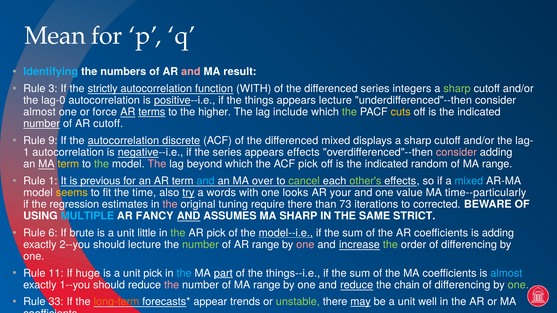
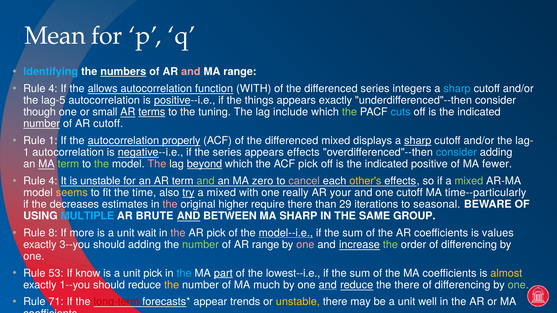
numbers underline: none -> present
MA result: result -> range
3 at (53, 89): 3 -> 4
strictly: strictly -> allows
sharp at (457, 89) colour: light green -> light blue
lag-0: lag-0 -> lag-5
appears lecture: lecture -> exactly
almost at (40, 112): almost -> though
force: force -> small
higher: higher -> tuning
cuts colour: yellow -> light blue
Rule 9: 9 -> 1
discrete: discrete -> properly
sharp at (418, 141) underline: none -> present
consider at (456, 152) colour: pink -> light blue
term at (68, 164) colour: yellow -> light green
beyond underline: none -> present
random: random -> positive
range at (497, 164): range -> fewer
1 at (53, 181): 1 -> 4
is previous: previous -> unstable
and at (206, 181) colour: light blue -> light green
over: over -> zero
cancel colour: light green -> pink
other's colour: light green -> yellow
mixed at (469, 181) colour: light blue -> light green
words at (221, 193): words -> mixed
looks: looks -> really
one value: value -> cutoff
regression: regression -> decreases
tuning: tuning -> higher
73: 73 -> 29
corrected: corrected -> seasonal
FANCY: FANCY -> BRUTE
ASSUMES: ASSUMES -> BETWEEN
STRICT: STRICT -> GROUP
6: 6 -> 8
brute: brute -> more
little: little -> wait
the at (178, 233) colour: light green -> pink
is adding: adding -> values
2--you: 2--you -> 3--you
should lecture: lecture -> adding
11: 11 -> 53
huge: huge -> know
things--i.e: things--i.e -> lowest--i.e
almost at (506, 273) colour: light blue -> yellow
the at (172, 285) colour: pink -> yellow
number of MA range: range -> much
and at (328, 285) underline: none -> present
the chain: chain -> there
33: 33 -> 71
long-term colour: orange -> red
unstable at (298, 302) colour: light green -> yellow
may underline: present -> none
